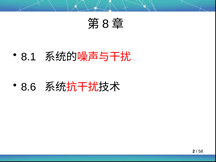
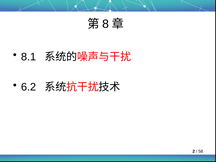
8.6: 8.6 -> 6.2
